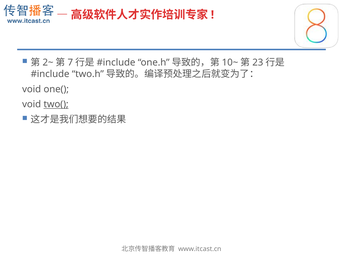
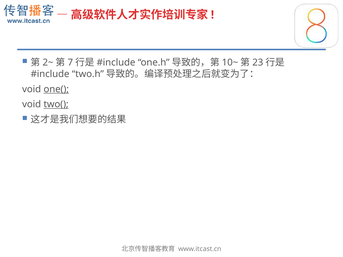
one( underline: none -> present
